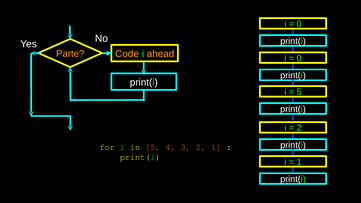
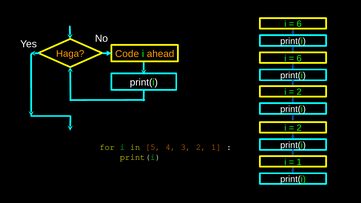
0 at (299, 24): 0 -> 6
Parte: Parte -> Haga
0 at (299, 58): 0 -> 6
5 at (299, 92): 5 -> 2
